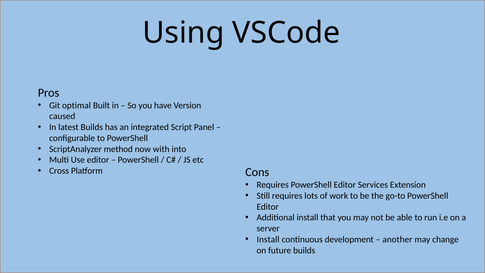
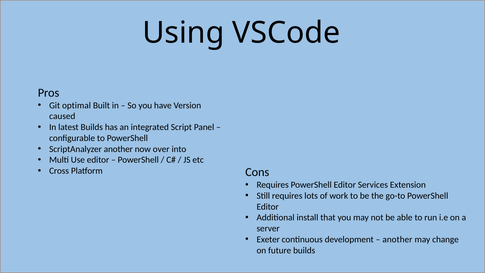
ScriptAnalyzer method: method -> another
with: with -> over
Install at (268, 239): Install -> Exeter
